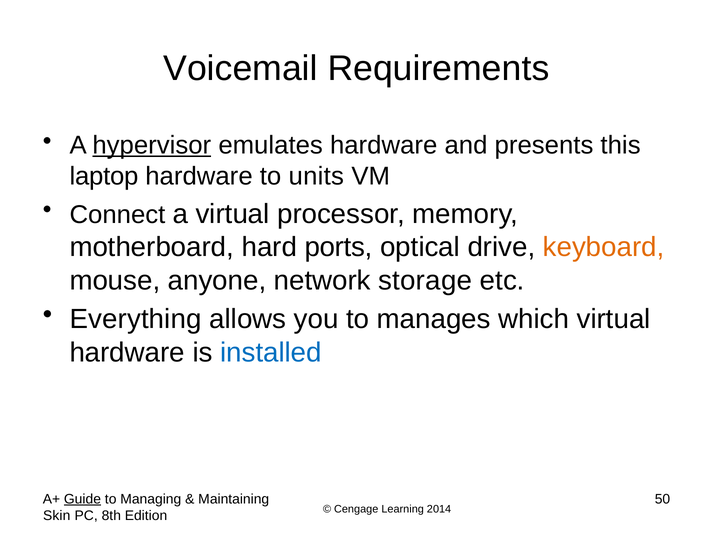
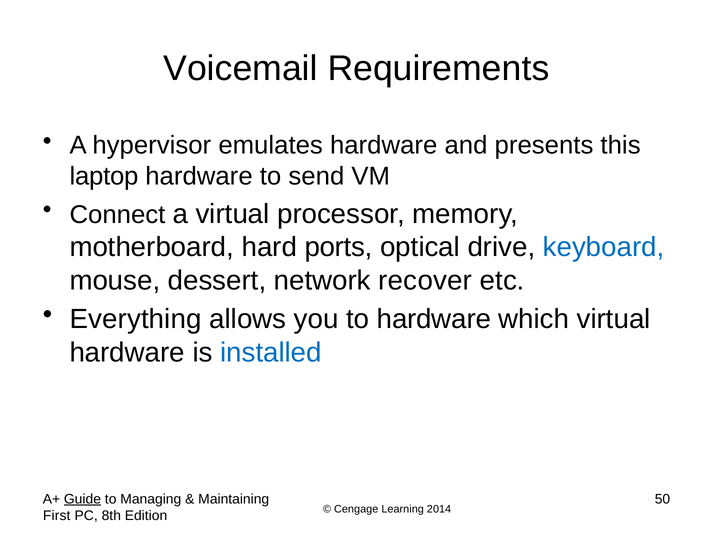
hypervisor underline: present -> none
units: units -> send
keyboard colour: orange -> blue
anyone: anyone -> dessert
storage: storage -> recover
to manages: manages -> hardware
Skin: Skin -> First
